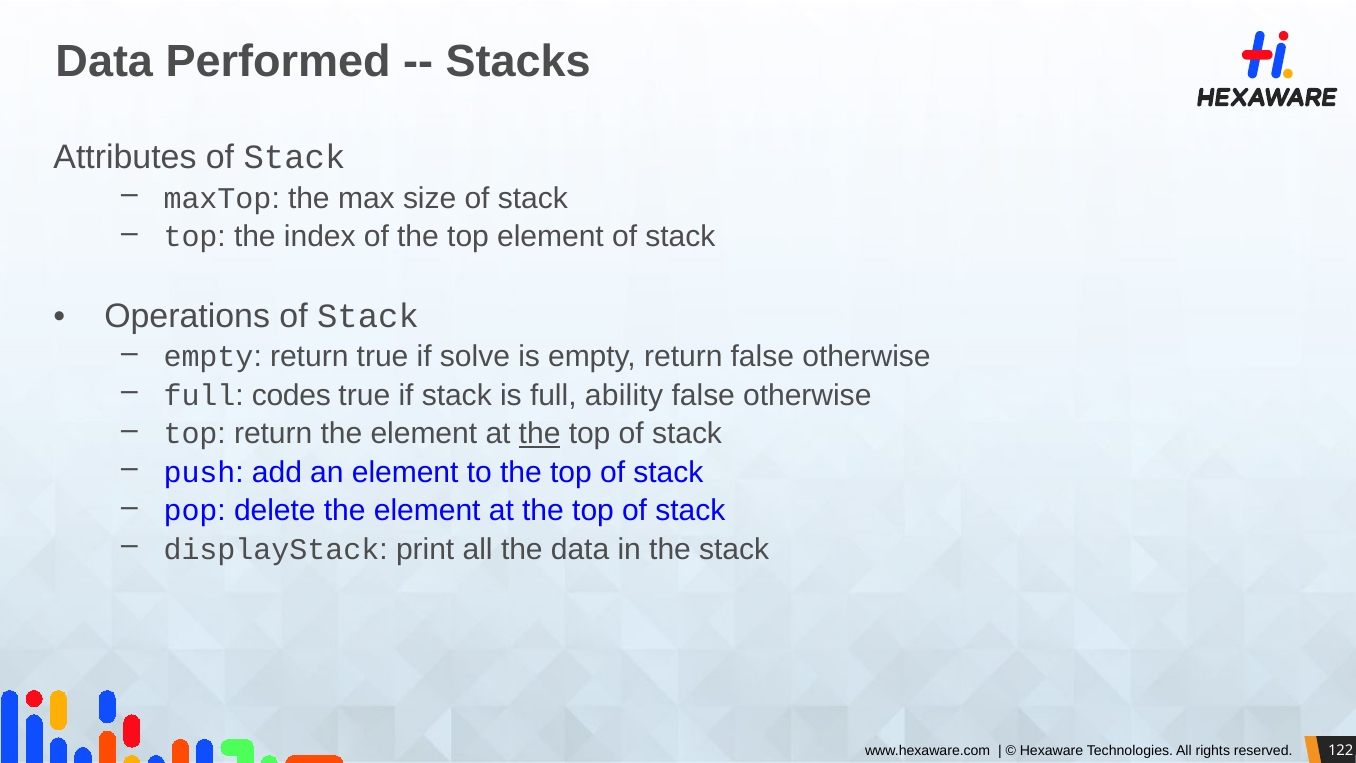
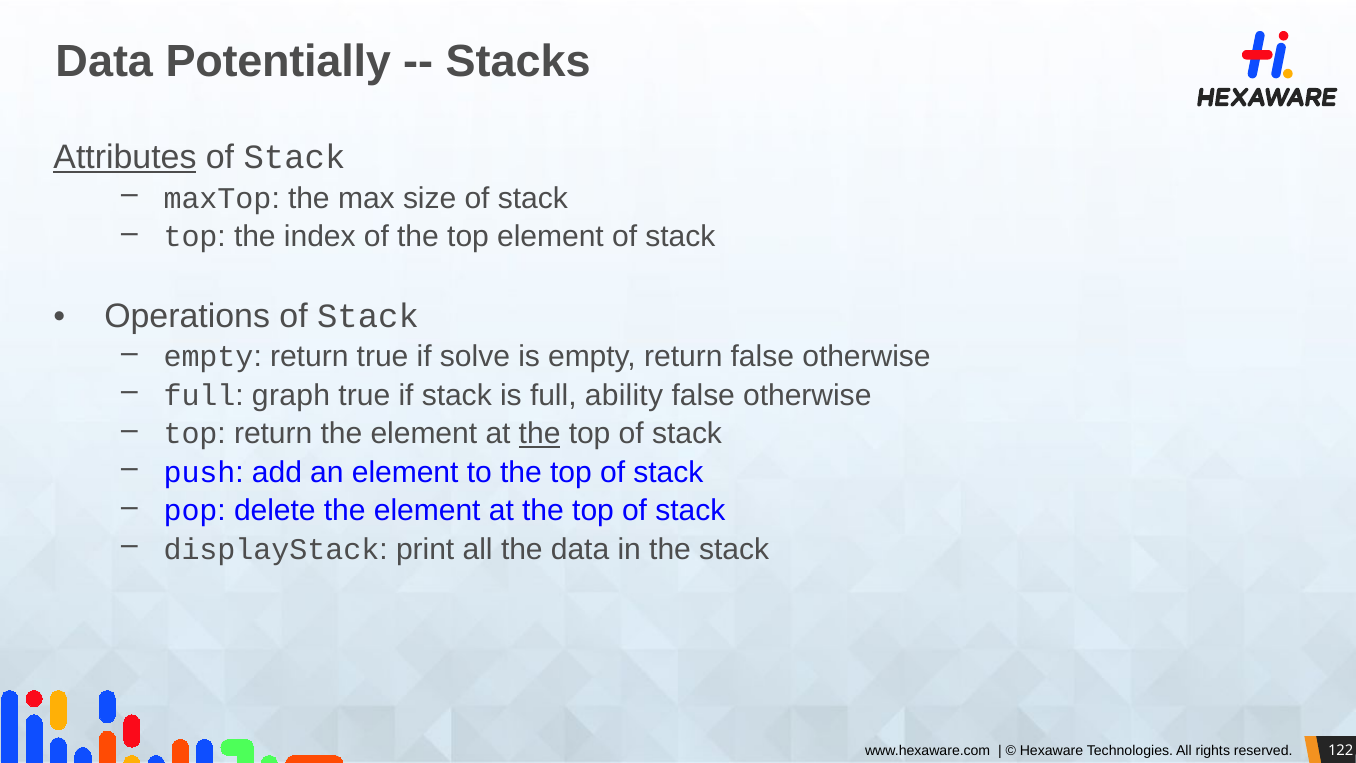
Performed: Performed -> Potentially
Attributes underline: none -> present
codes: codes -> graph
